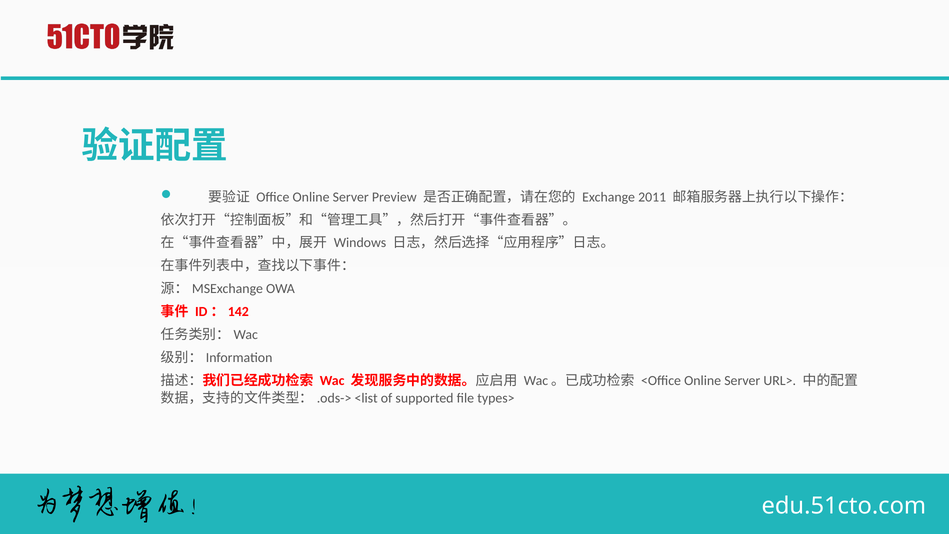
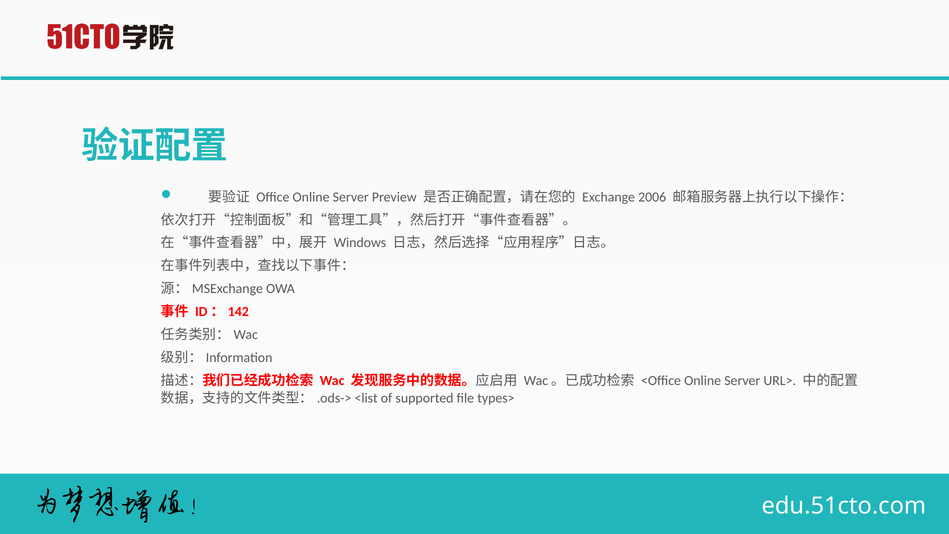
2011: 2011 -> 2006
